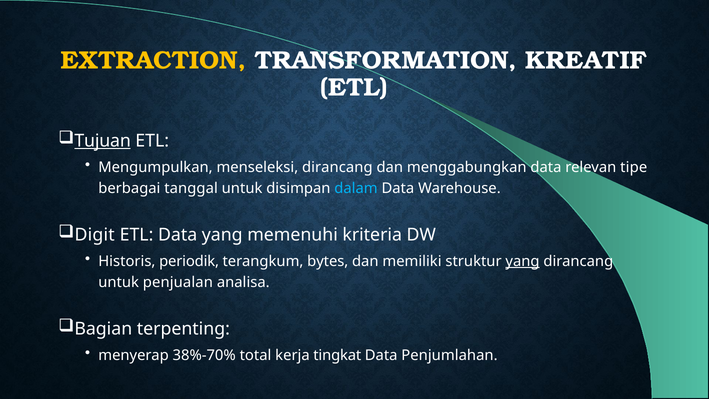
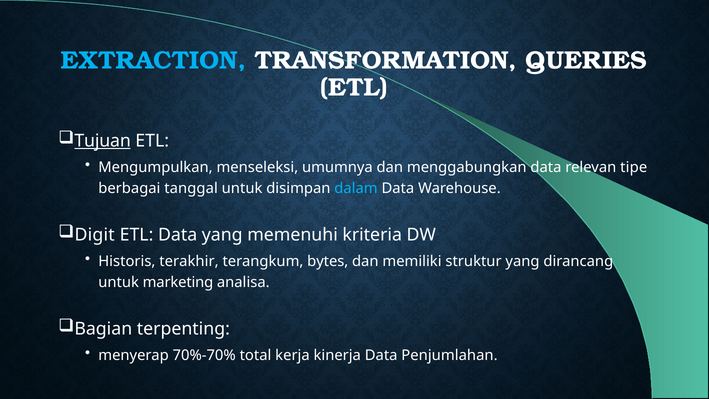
EXTRACTION colour: yellow -> light blue
KREATIF: KREATIF -> QUERIES
menseleksi dirancang: dirancang -> umumnya
periodik: periodik -> terakhir
yang at (523, 261) underline: present -> none
penjualan: penjualan -> marketing
38%-70%: 38%-70% -> 70%-70%
tingkat: tingkat -> kinerja
